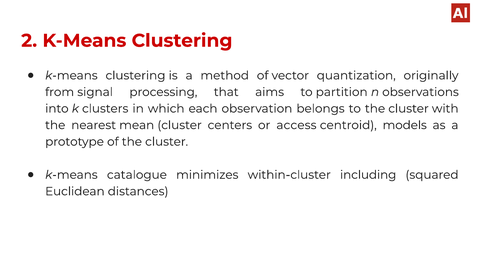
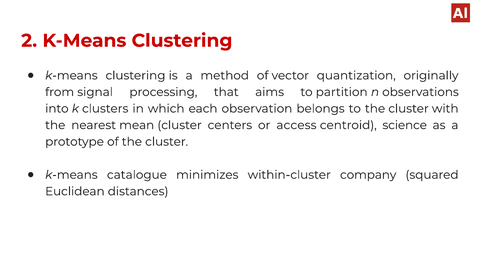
models: models -> science
including: including -> company
